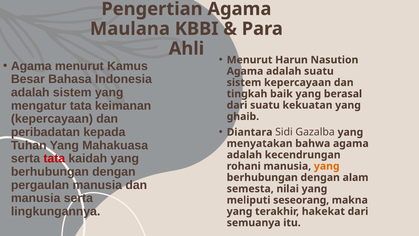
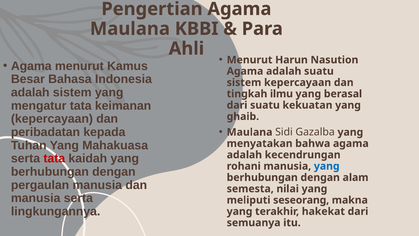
baik: baik -> ilmu
Diantara at (250, 132): Diantara -> Maulana
yang at (327, 166) colour: orange -> blue
